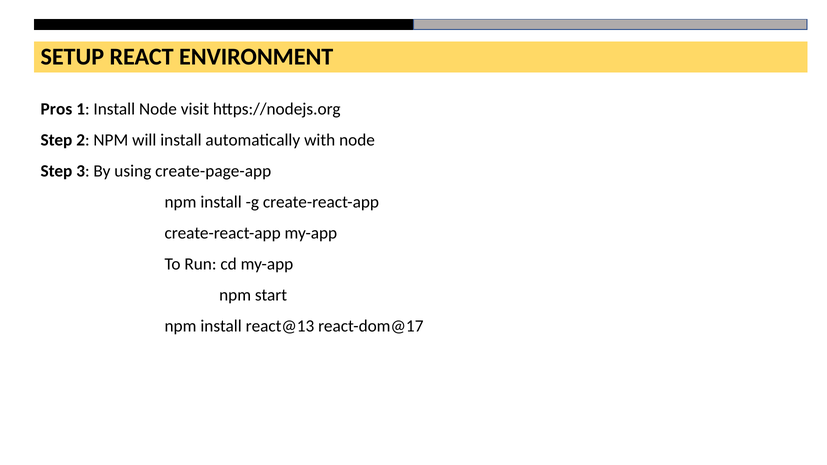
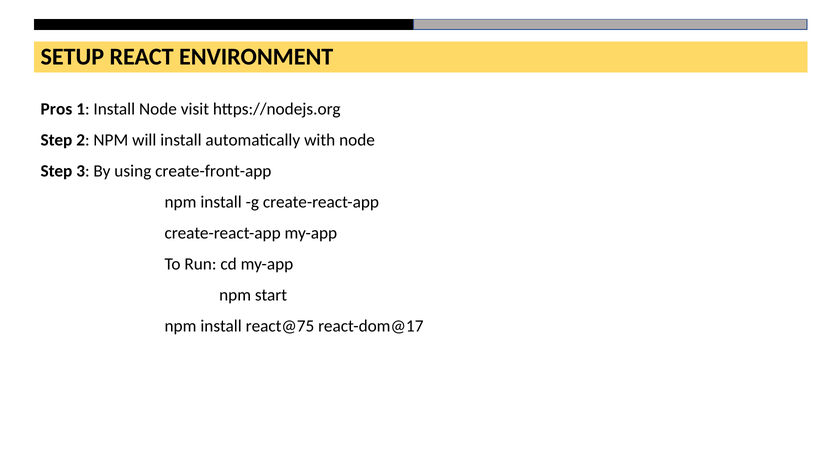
create-page-app: create-page-app -> create-front-app
react@13: react@13 -> react@75
